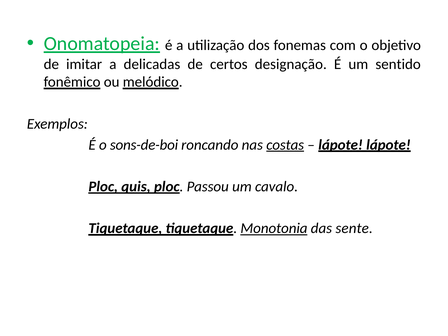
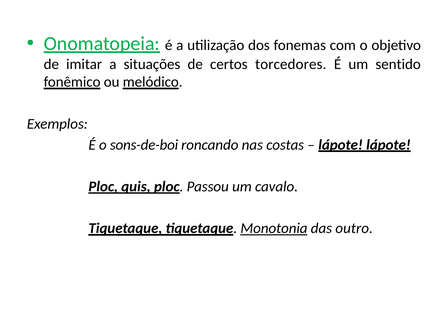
delicadas: delicadas -> situações
designação: designação -> torcedores
costas underline: present -> none
sente: sente -> outro
